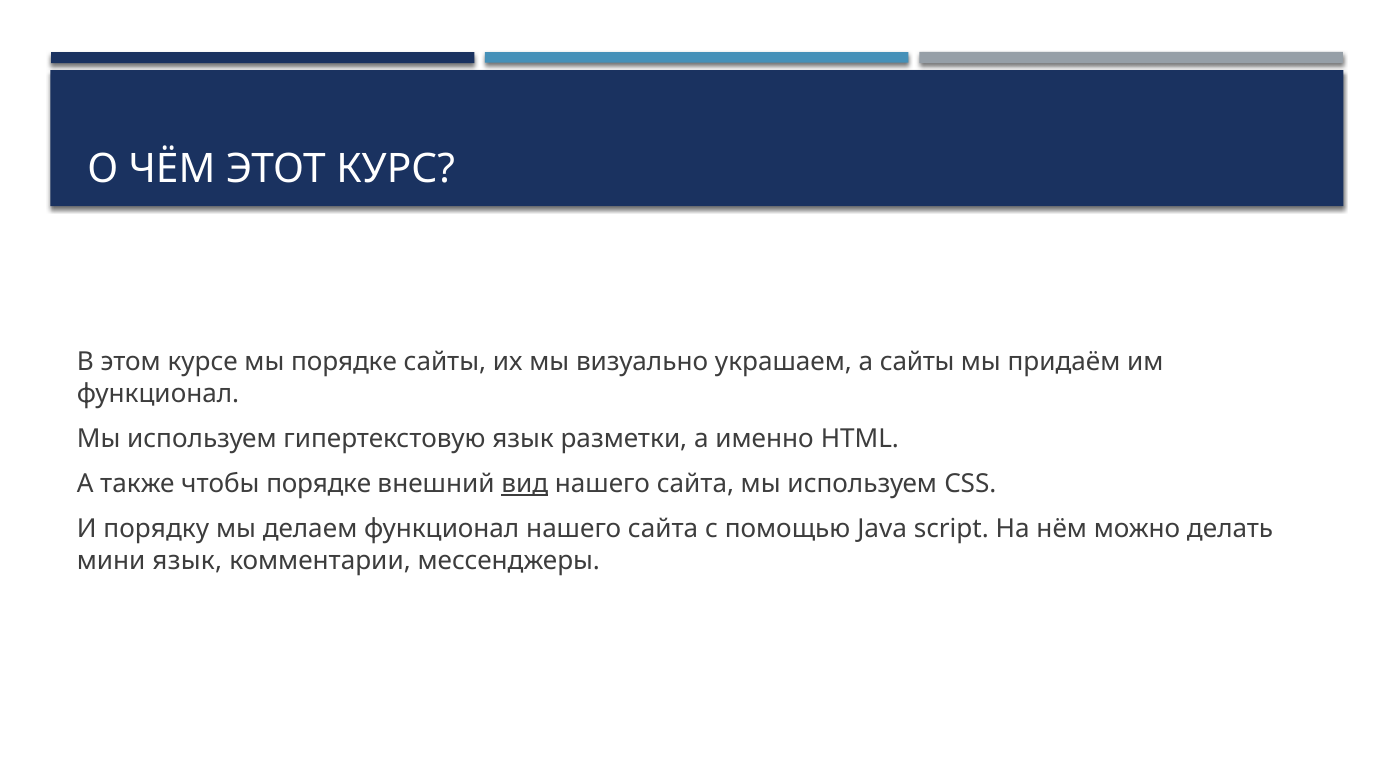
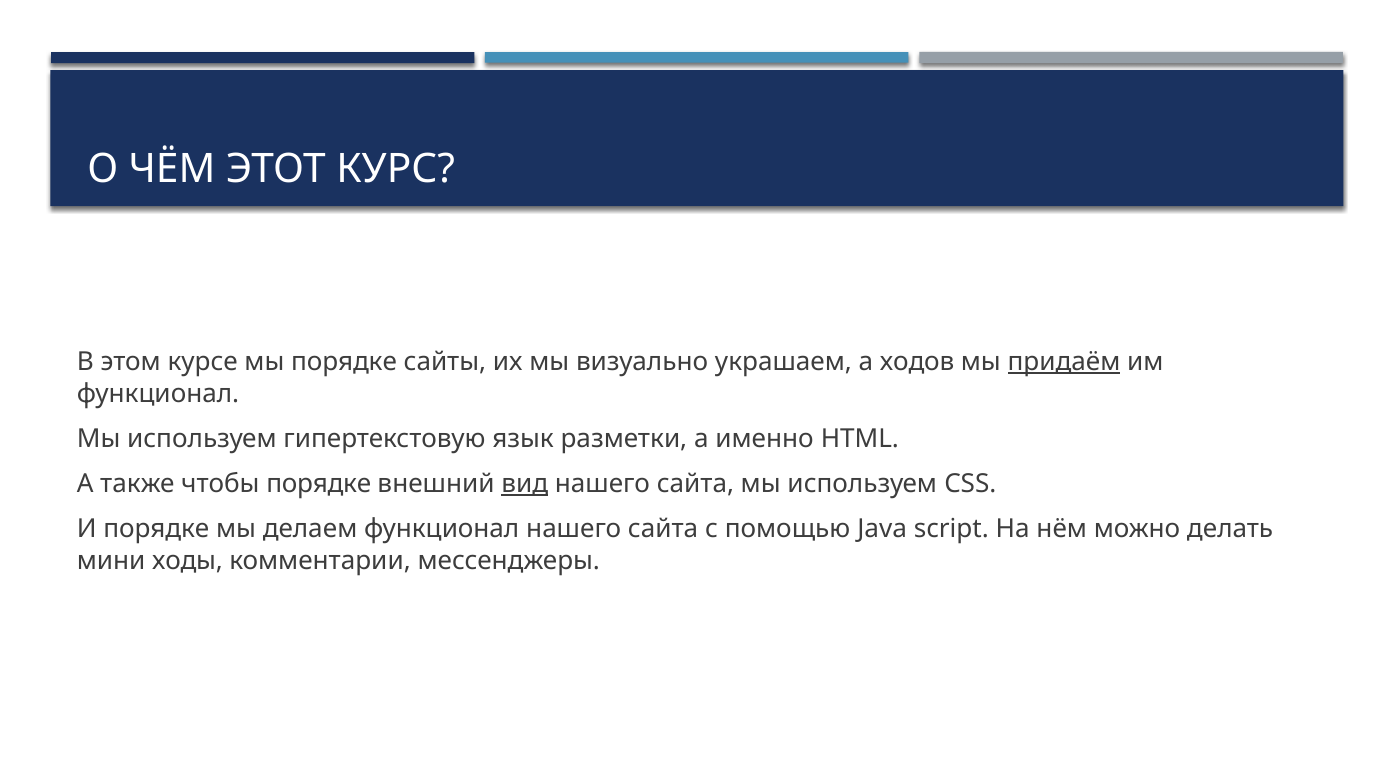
а сайты: сайты -> ходов
придаём underline: none -> present
И порядку: порядку -> порядке
мини язык: язык -> ходы
